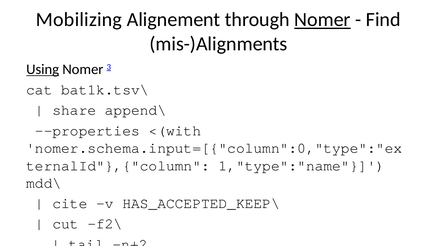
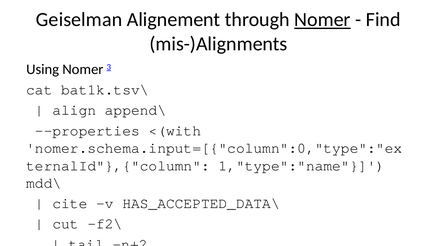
Mobilizing: Mobilizing -> Geiselman
Using underline: present -> none
share: share -> align
HAS_ACCEPTED_KEEP\: HAS_ACCEPTED_KEEP\ -> HAS_ACCEPTED_DATA\
